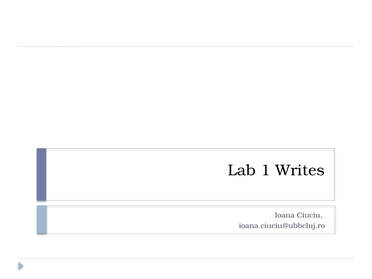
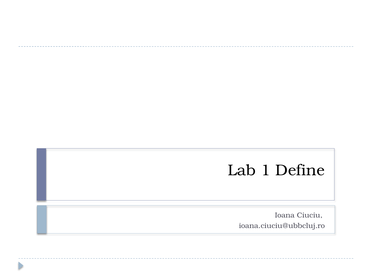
Writes: Writes -> Define
